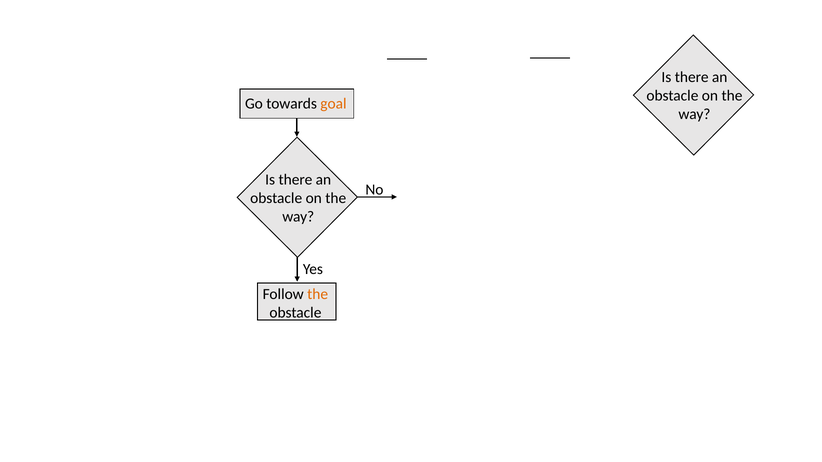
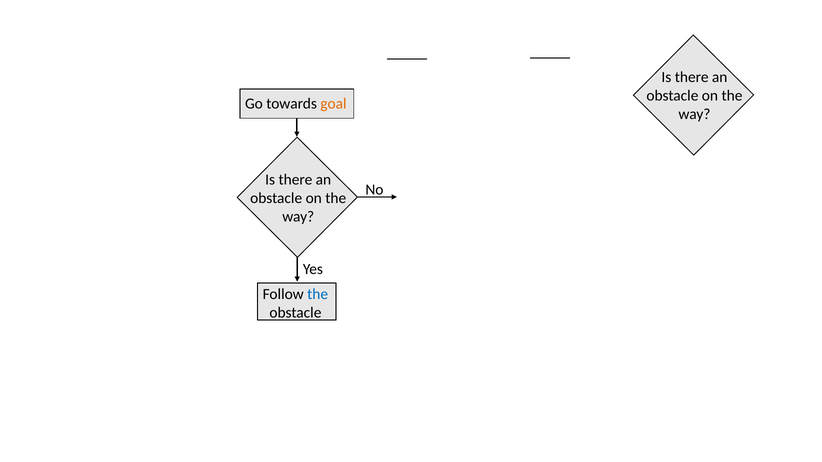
the at (318, 294) colour: orange -> blue
